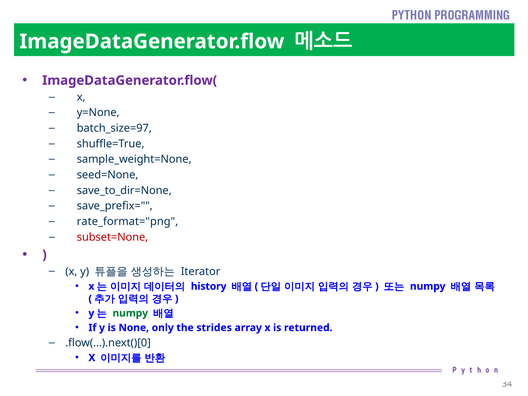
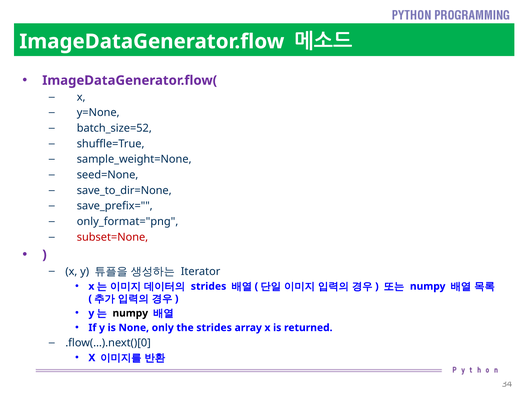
batch_size=97: batch_size=97 -> batch_size=52
rate_format="png: rate_format="png -> only_format="png
history at (209, 286): history -> strides
numpy at (130, 313) colour: green -> black
